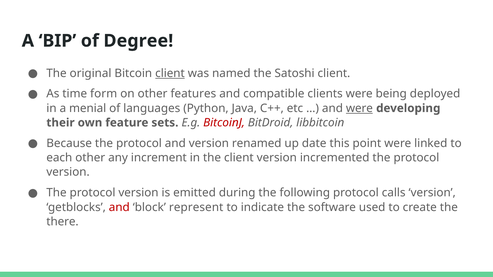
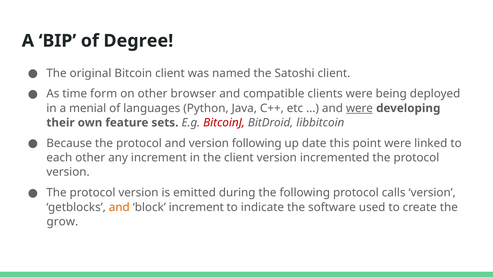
client at (170, 73) underline: present -> none
features: features -> browser
version renamed: renamed -> following
and at (119, 207) colour: red -> orange
block represent: represent -> increment
there: there -> grow
